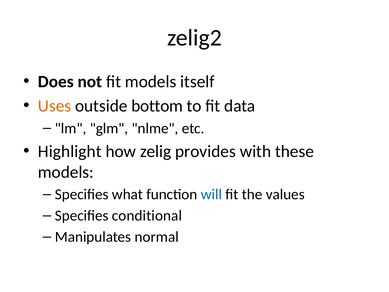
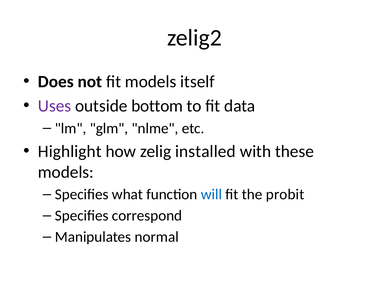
Uses colour: orange -> purple
provides: provides -> installed
values: values -> probit
conditional: conditional -> correspond
